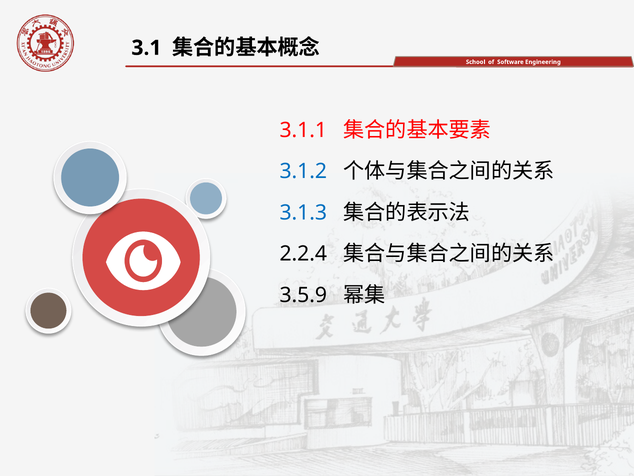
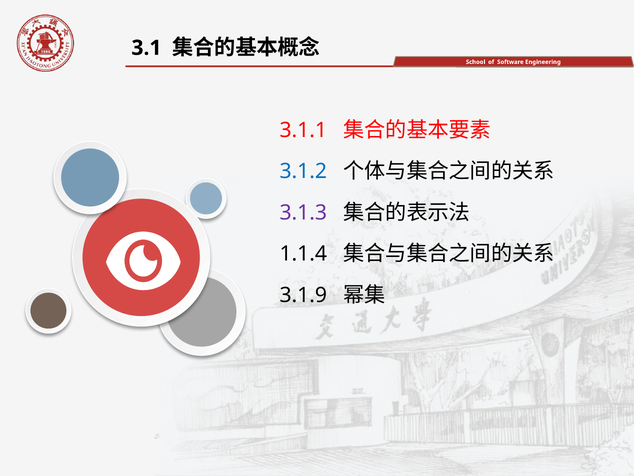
3.1.3 colour: blue -> purple
2.2.4: 2.2.4 -> 1.1.4
3.5.9: 3.5.9 -> 3.1.9
